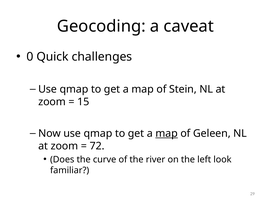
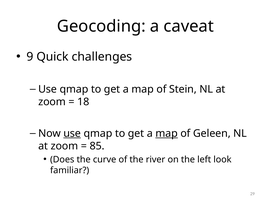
0: 0 -> 9
15: 15 -> 18
use at (72, 134) underline: none -> present
72: 72 -> 85
